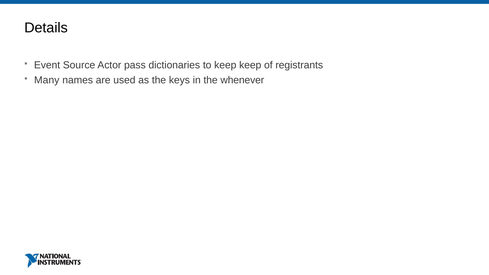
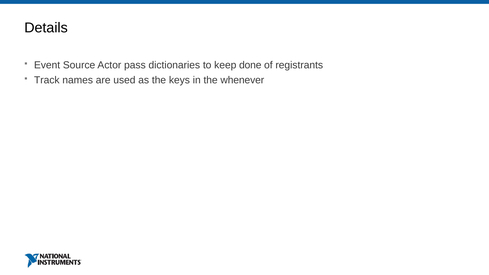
keep keep: keep -> done
Many: Many -> Track
